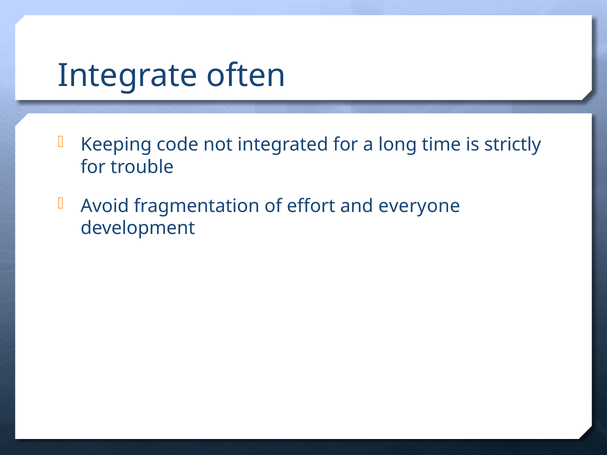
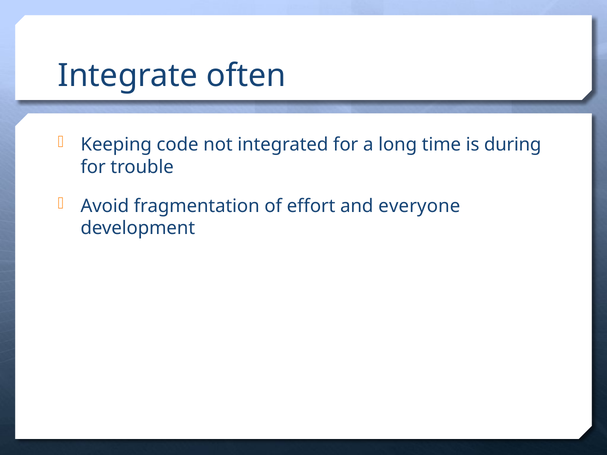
strictly: strictly -> during
